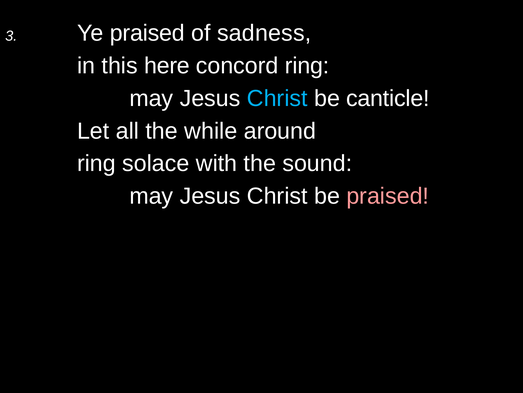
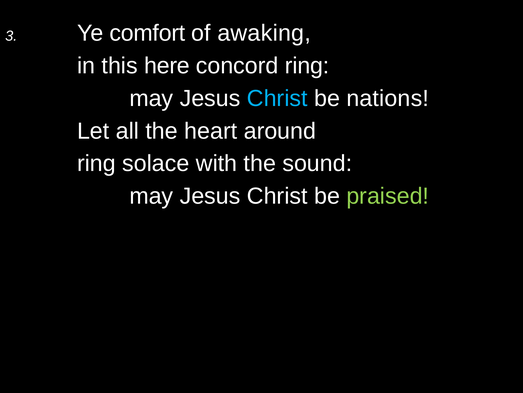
Ye praised: praised -> comfort
sadness: sadness -> awaking
canticle: canticle -> nations
while: while -> heart
praised at (388, 196) colour: pink -> light green
